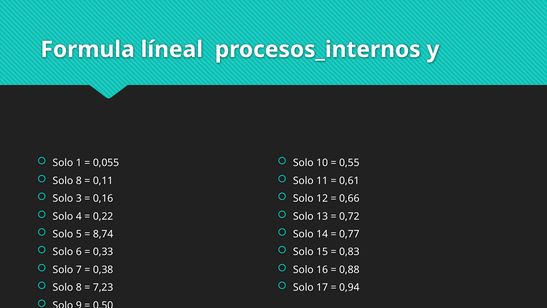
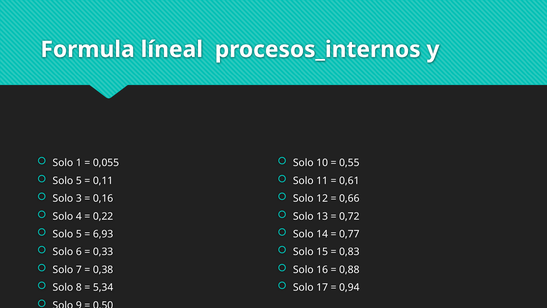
8 at (79, 181): 8 -> 5
8,74: 8,74 -> 6,93
7,23: 7,23 -> 5,34
